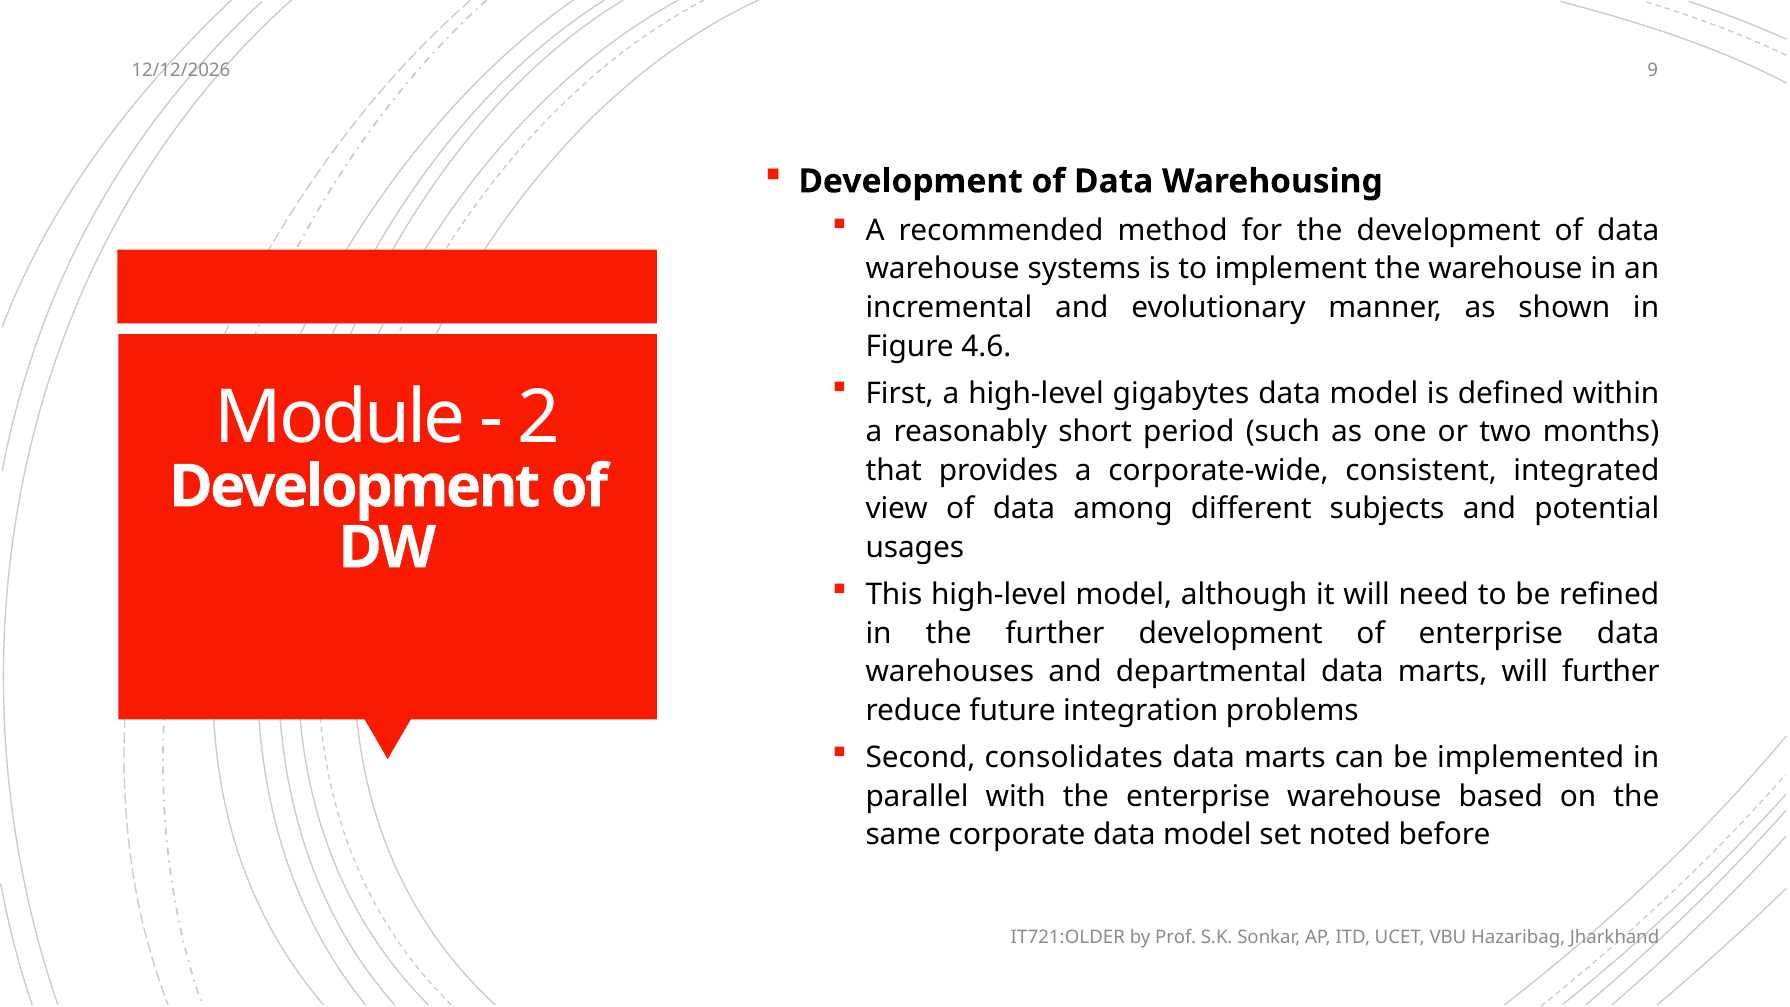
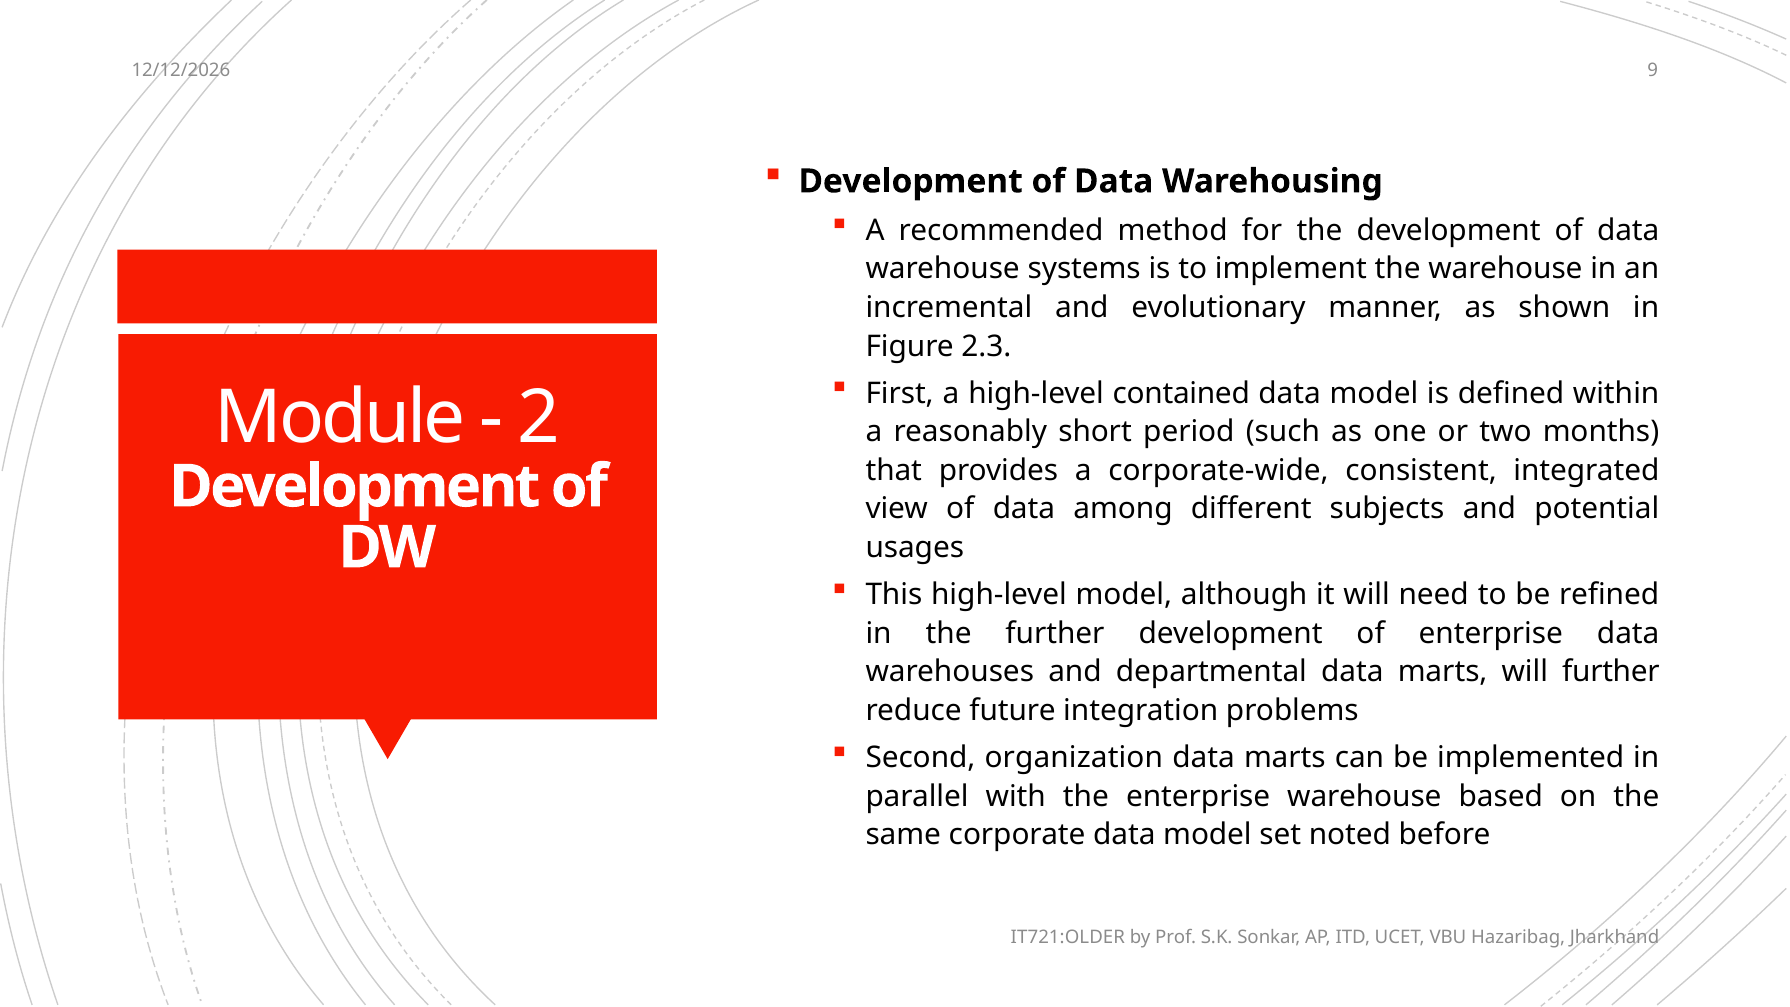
4.6: 4.6 -> 2.3
gigabytes: gigabytes -> contained
consolidates: consolidates -> organization
